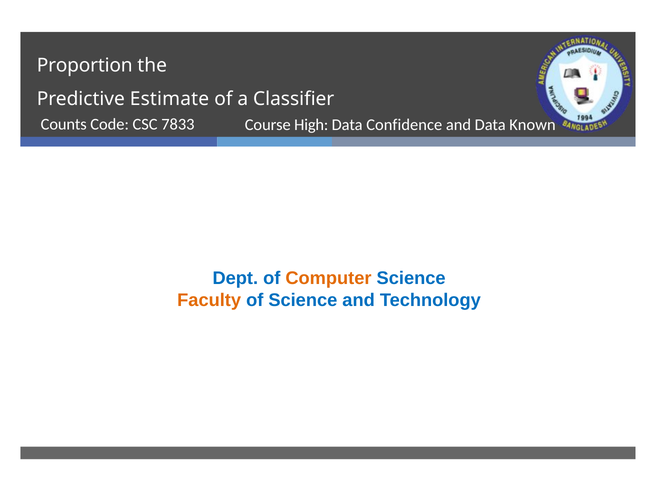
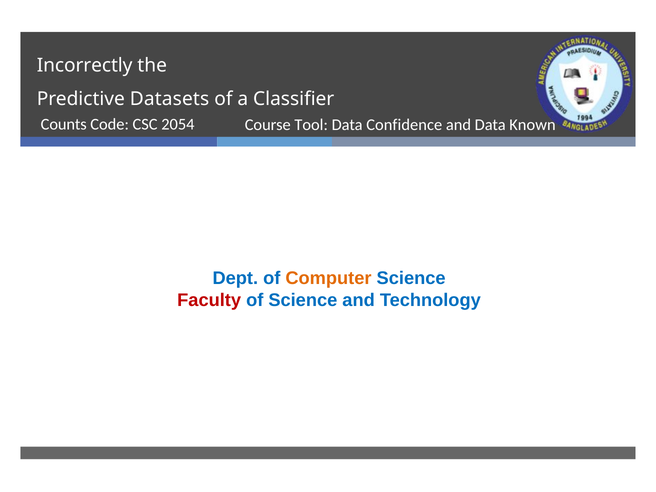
Proportion: Proportion -> Incorrectly
Estimate: Estimate -> Datasets
7833: 7833 -> 2054
High: High -> Tool
Faculty colour: orange -> red
